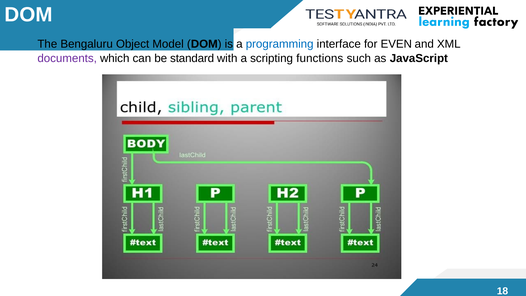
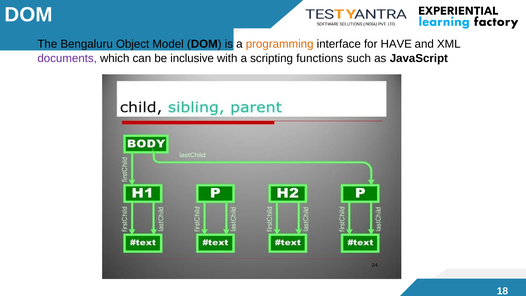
programming colour: blue -> orange
EVEN: EVEN -> HAVE
standard: standard -> inclusive
